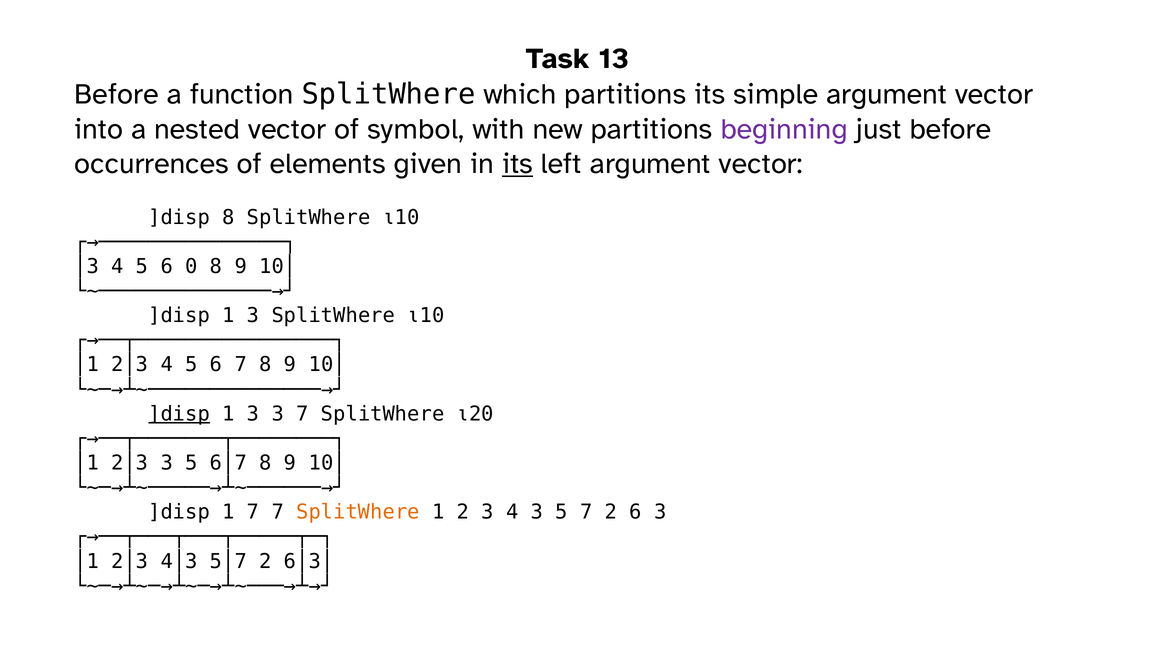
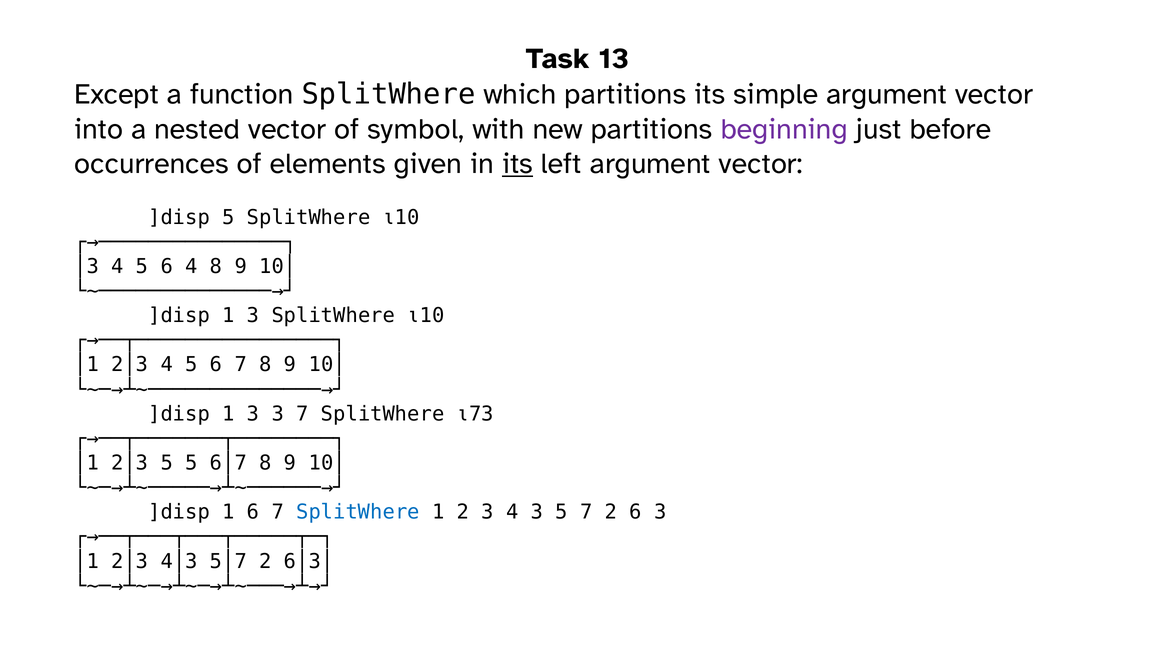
Before at (117, 94): Before -> Except
]disp 8: 8 -> 5
6 0: 0 -> 4
]disp at (179, 414) underline: present -> none
⍳20: ⍳20 -> ⍳73
2│3 3: 3 -> 5
1 7: 7 -> 6
SplitWhere at (358, 512) colour: orange -> blue
